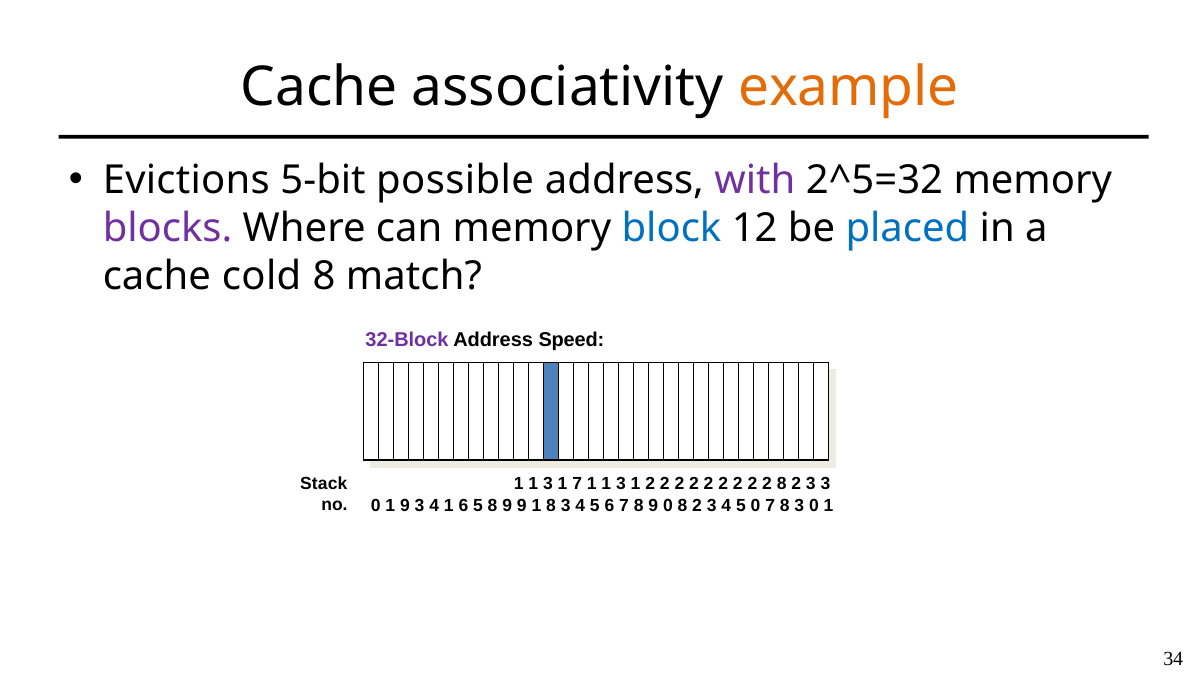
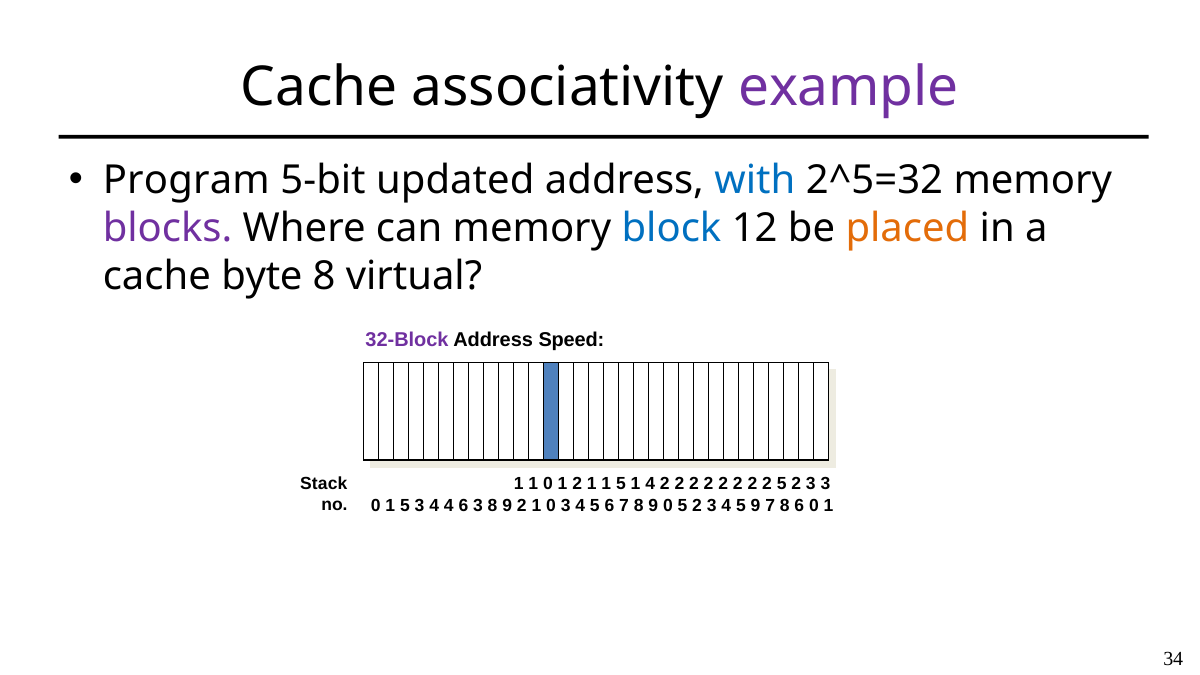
example colour: orange -> purple
Evictions: Evictions -> Program
possible: possible -> updated
with colour: purple -> blue
placed colour: blue -> orange
cold: cold -> byte
match: match -> virtual
3 at (548, 484): 3 -> 0
1 7: 7 -> 2
3 at (621, 484): 3 -> 5
1 2: 2 -> 4
2 8: 8 -> 5
0 1 9: 9 -> 5
4 1: 1 -> 4
6 5: 5 -> 3
9 9: 9 -> 2
8 at (551, 506): 8 -> 0
0 8: 8 -> 5
5 0: 0 -> 9
7 8 3: 3 -> 6
